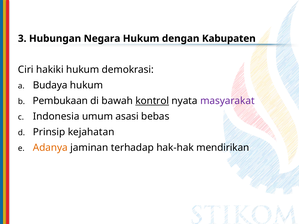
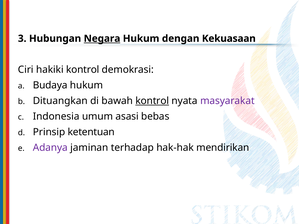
Negara underline: none -> present
Kabupaten: Kabupaten -> Kekuasaan
hakiki hukum: hukum -> kontrol
Pembukaan: Pembukaan -> Dituangkan
kejahatan: kejahatan -> ketentuan
Adanya colour: orange -> purple
